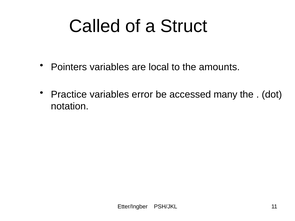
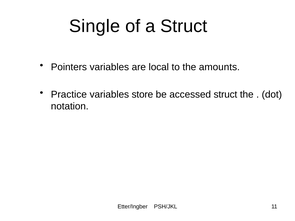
Called: Called -> Single
error: error -> store
accessed many: many -> struct
